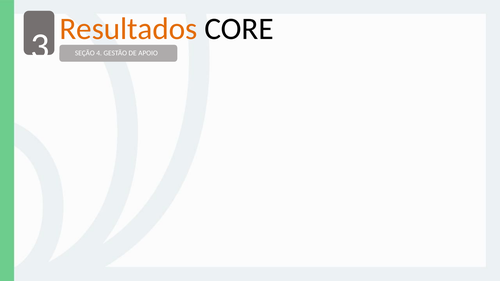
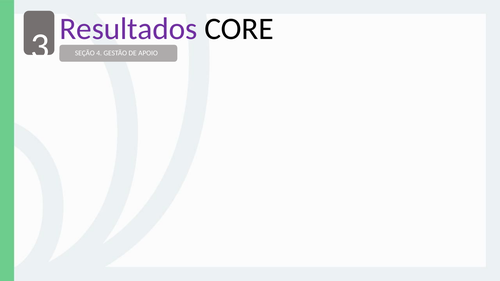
Resultados colour: orange -> purple
